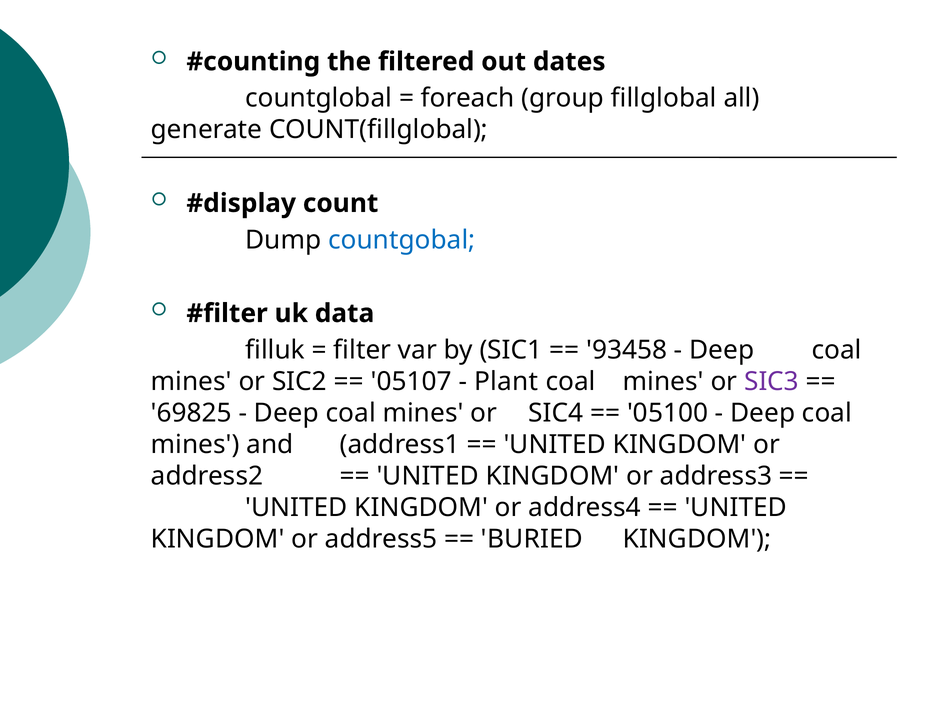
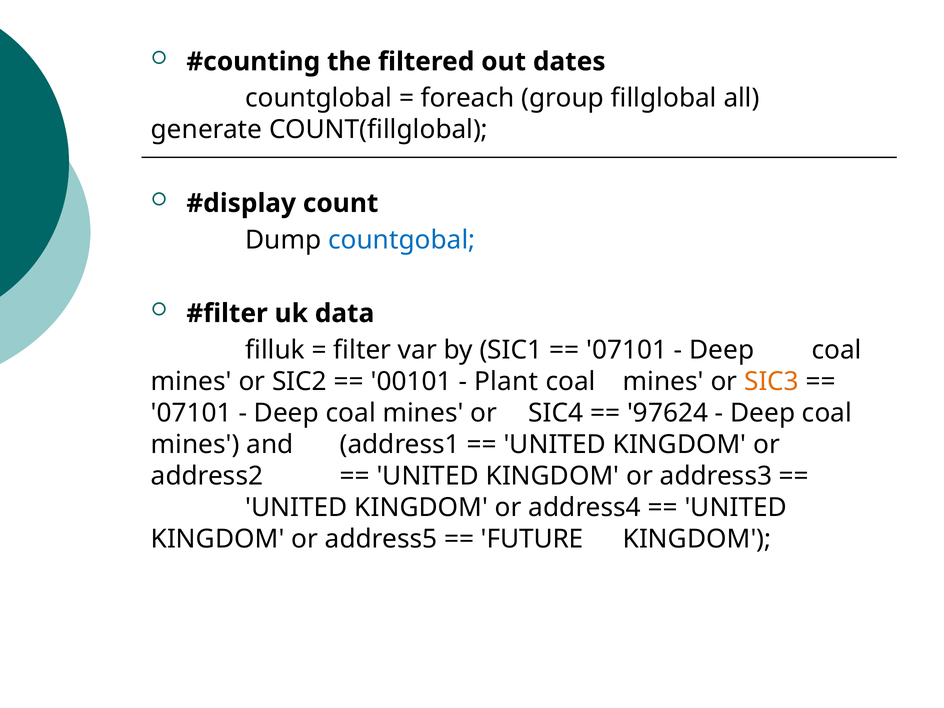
93458 at (627, 350): 93458 -> 07101
05107: 05107 -> 00101
SIC3 colour: purple -> orange
69825 at (191, 413): 69825 -> 07101
05100: 05100 -> 97624
BURIED: BURIED -> FUTURE
